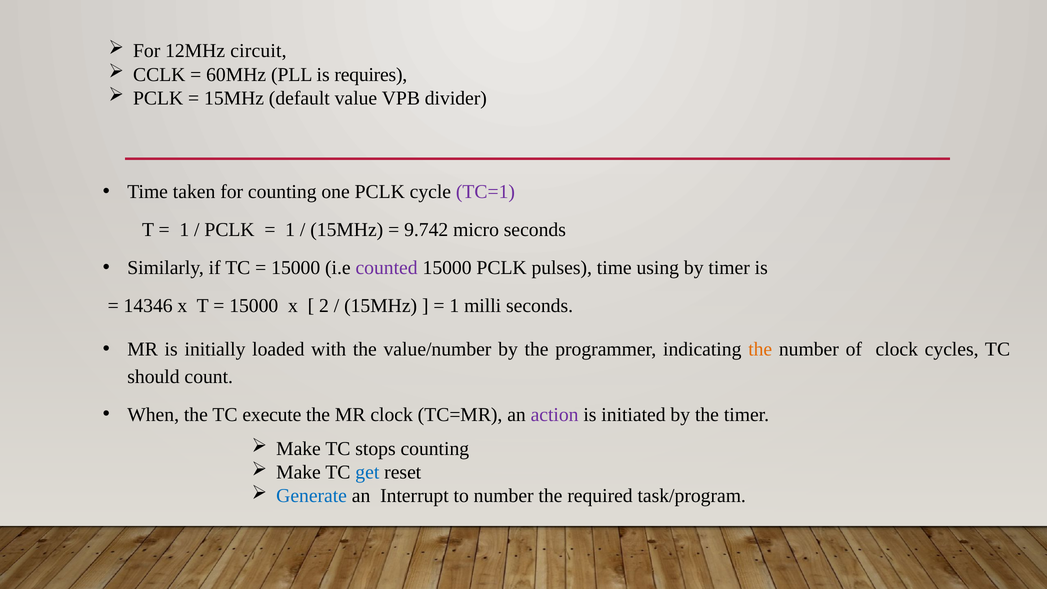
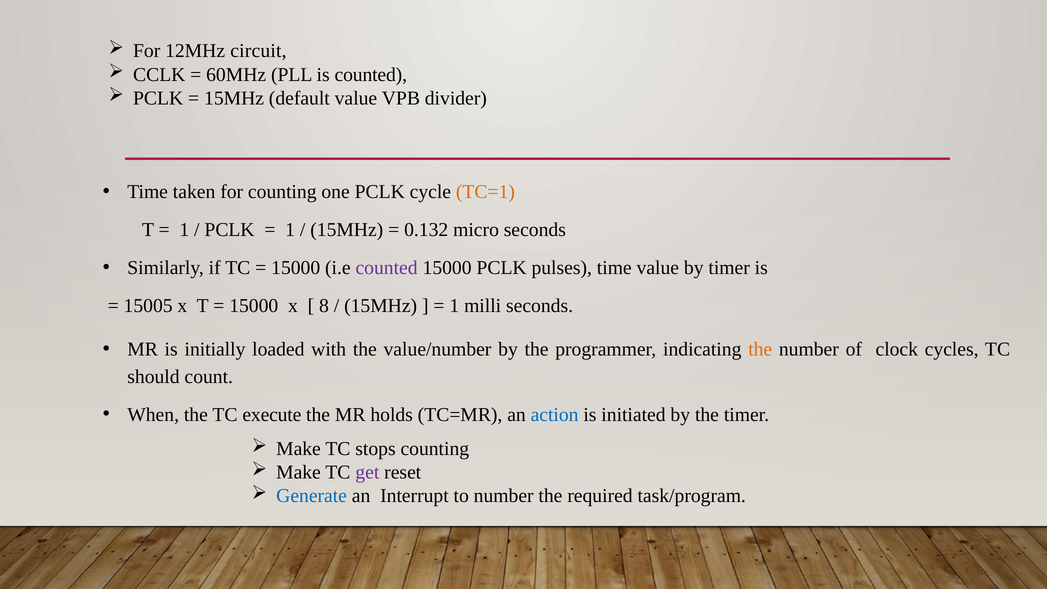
is requires: requires -> counted
TC=1 colour: purple -> orange
9.742: 9.742 -> 0.132
time using: using -> value
14346: 14346 -> 15005
2: 2 -> 8
MR clock: clock -> holds
action colour: purple -> blue
get colour: blue -> purple
